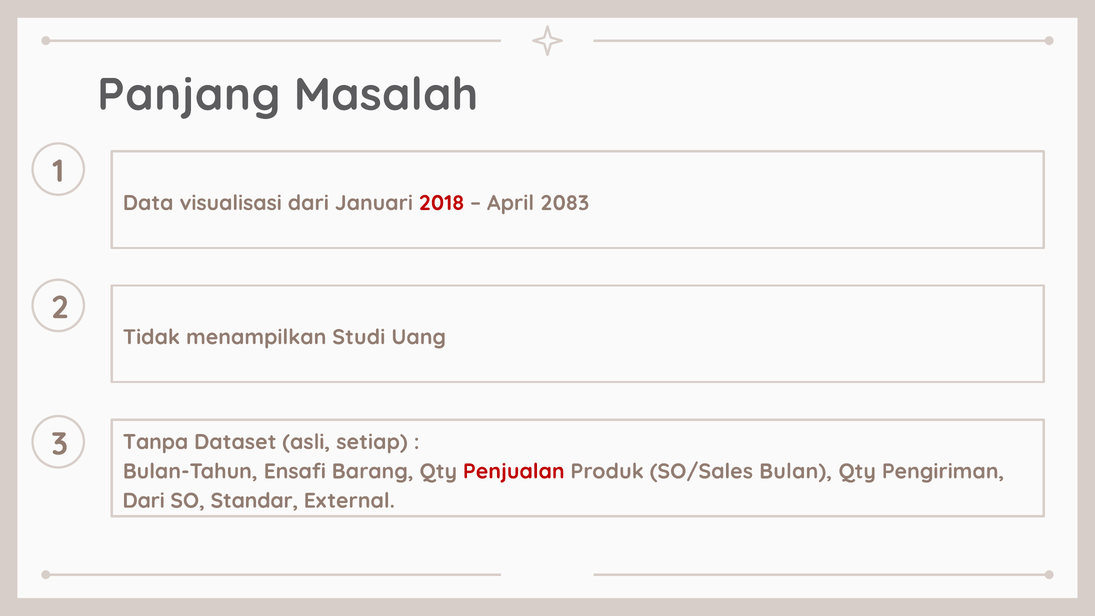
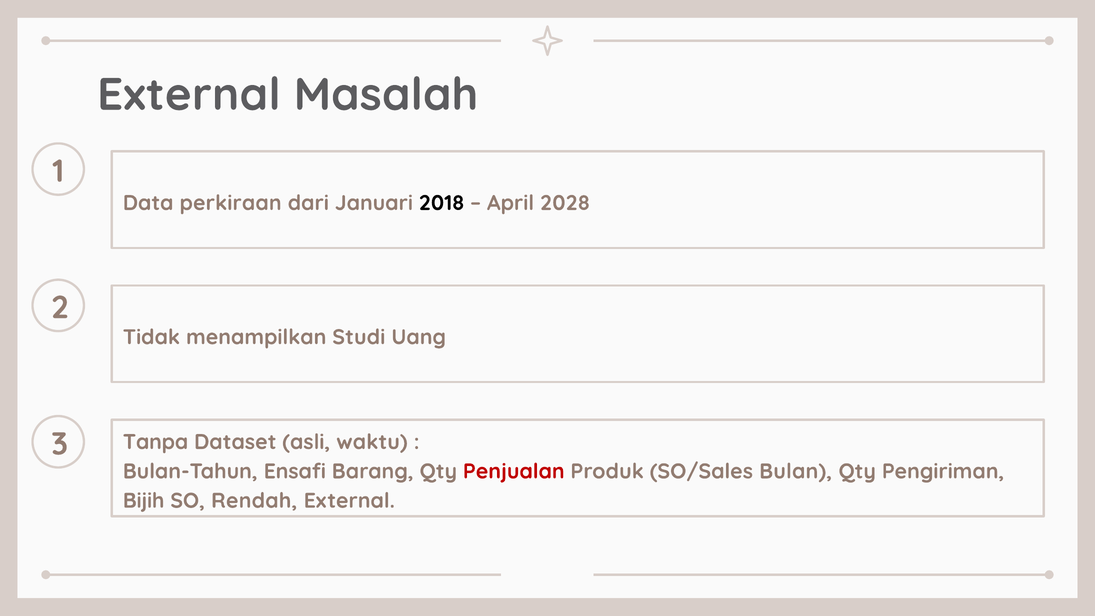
Panjang at (189, 95): Panjang -> External
visualisasi: visualisasi -> perkiraan
2018 colour: red -> black
2083: 2083 -> 2028
setiap: setiap -> waktu
Dari at (144, 501): Dari -> Bijih
Standar: Standar -> Rendah
